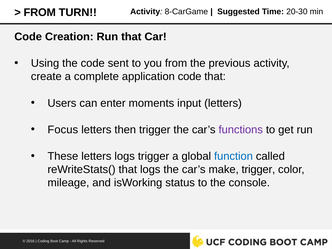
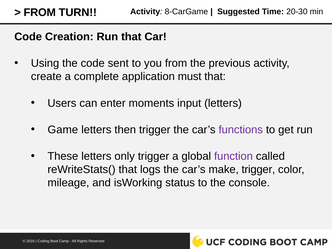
application code: code -> must
Focus: Focus -> Game
letters logs: logs -> only
function colour: blue -> purple
